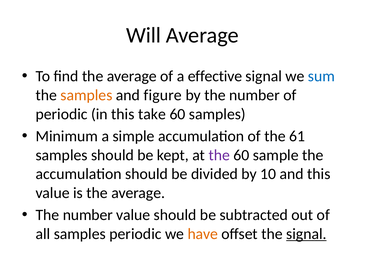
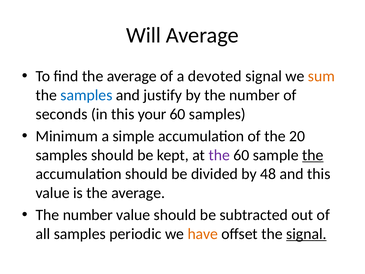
effective: effective -> devoted
sum colour: blue -> orange
samples at (86, 95) colour: orange -> blue
figure: figure -> justify
periodic at (62, 114): periodic -> seconds
take: take -> your
61: 61 -> 20
the at (313, 155) underline: none -> present
10: 10 -> 48
